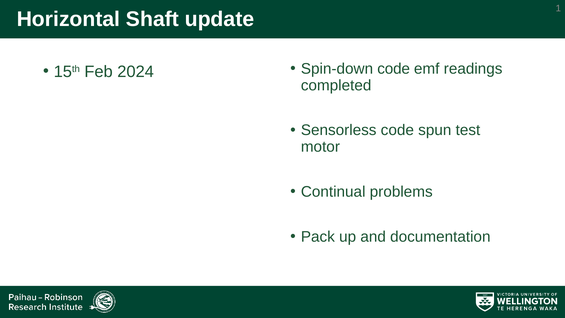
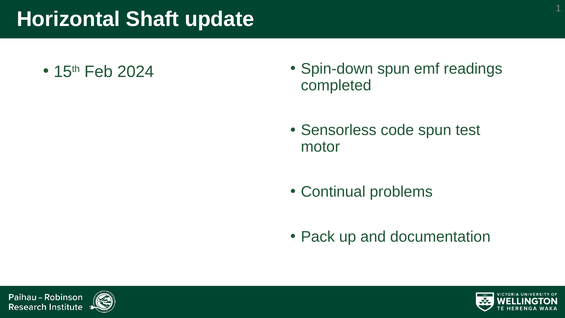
Spin-down code: code -> spun
